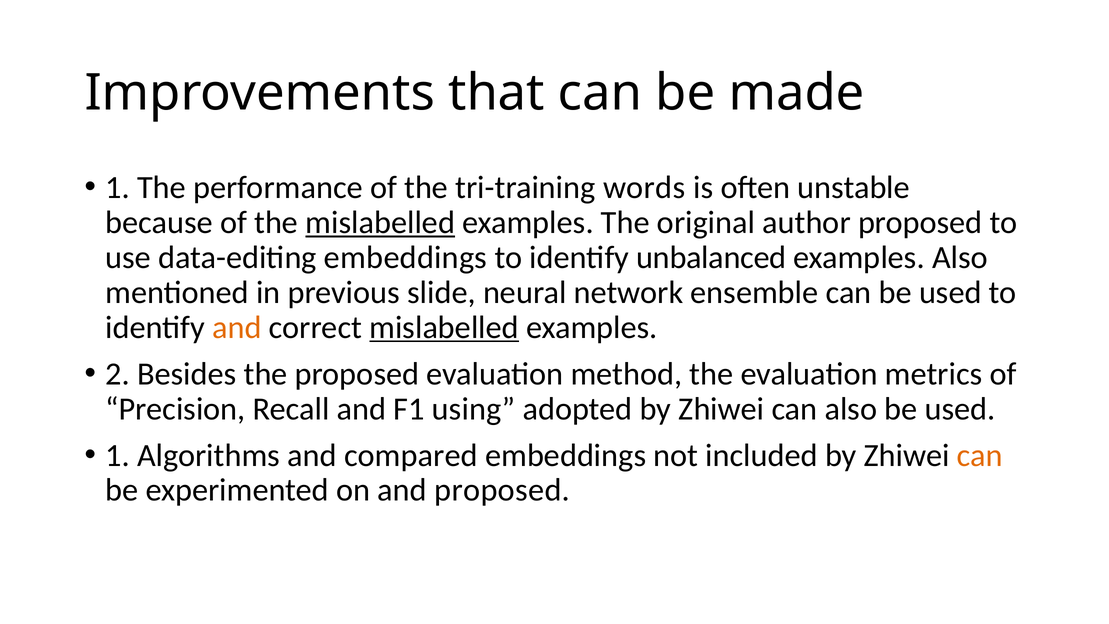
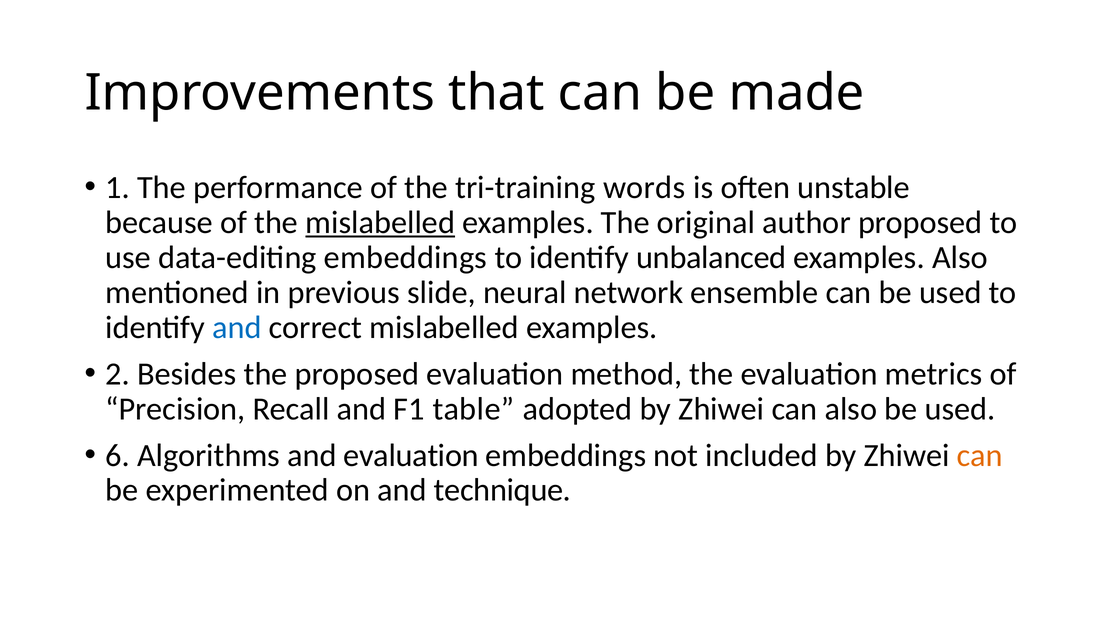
and at (237, 327) colour: orange -> blue
mislabelled at (444, 327) underline: present -> none
using: using -> table
1 at (118, 455): 1 -> 6
and compared: compared -> evaluation
and proposed: proposed -> technique
